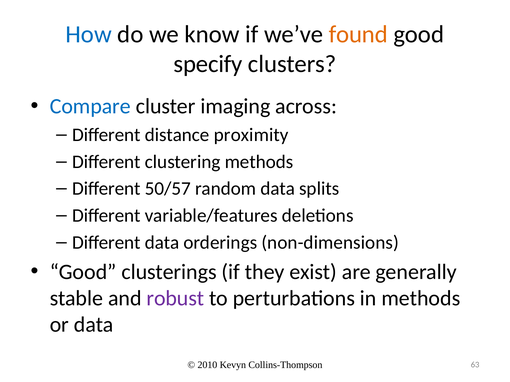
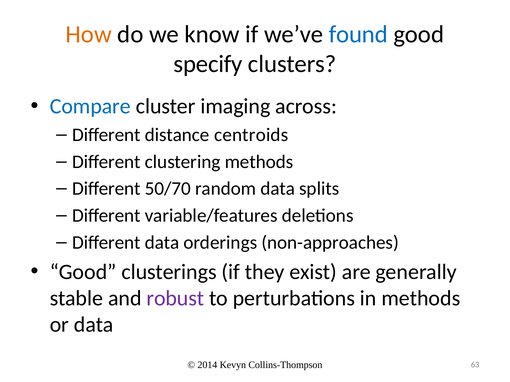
How colour: blue -> orange
found colour: orange -> blue
proximity: proximity -> centroids
50/57: 50/57 -> 50/70
non-dimensions: non-dimensions -> non-approaches
2010: 2010 -> 2014
